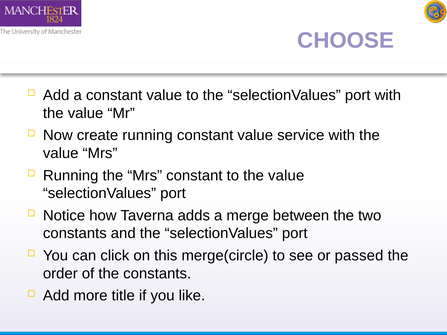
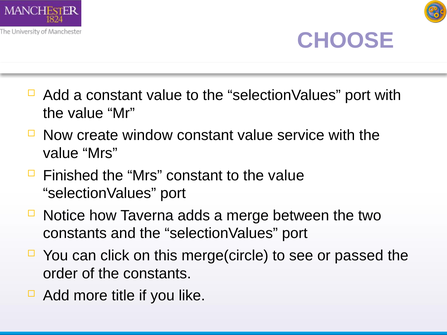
create running: running -> window
Running at (71, 176): Running -> Finished
